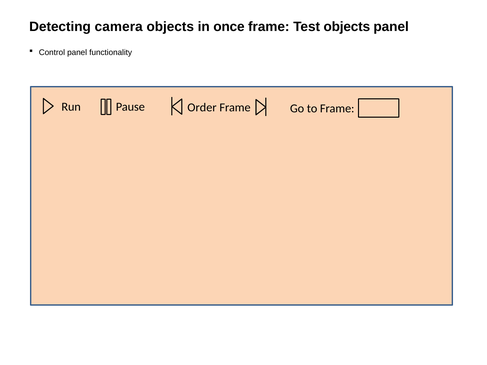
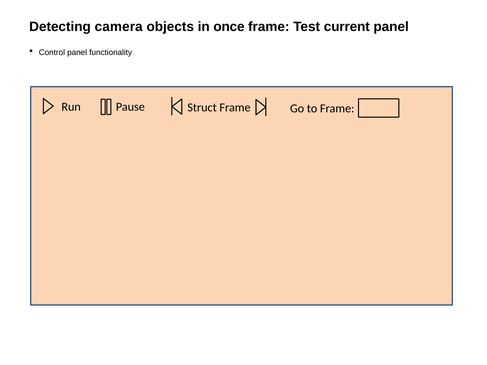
Test objects: objects -> current
Order: Order -> Struct
